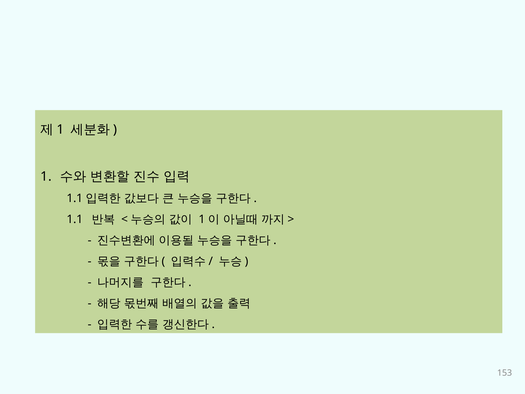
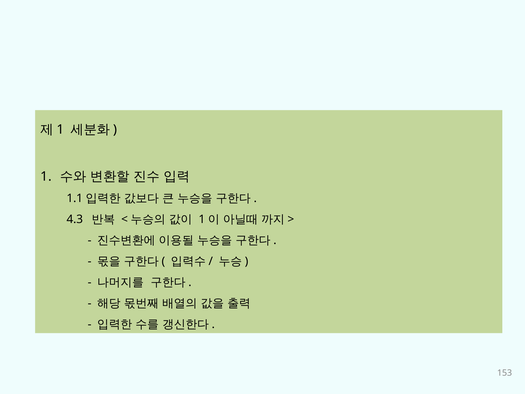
1.1: 1.1 -> 4.3
